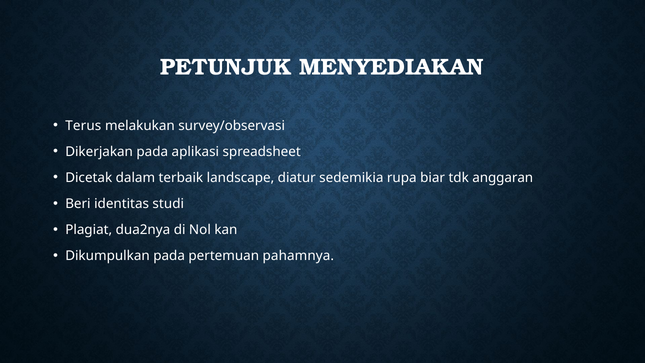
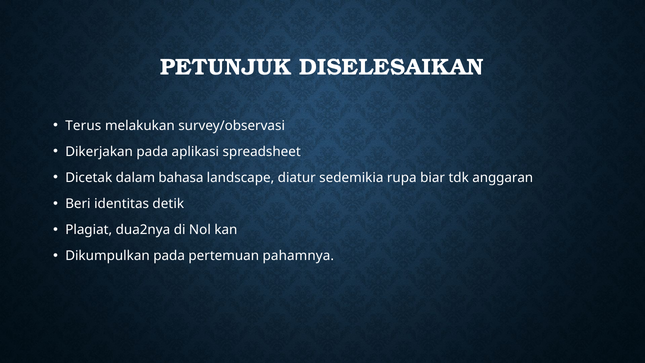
MENYEDIAKAN: MENYEDIAKAN -> DISELESAIKAN
terbaik: terbaik -> bahasa
studi: studi -> detik
